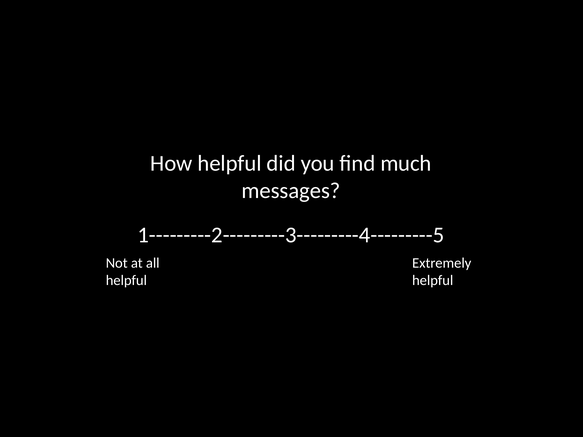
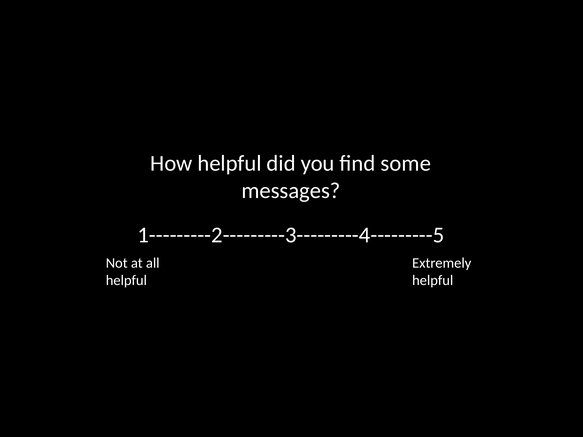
much: much -> some
